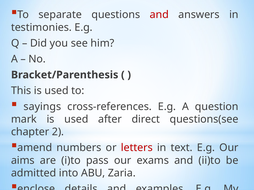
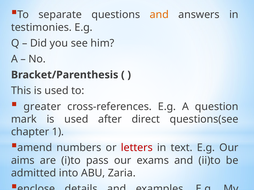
and at (159, 15) colour: red -> orange
sayings: sayings -> greater
2: 2 -> 1
